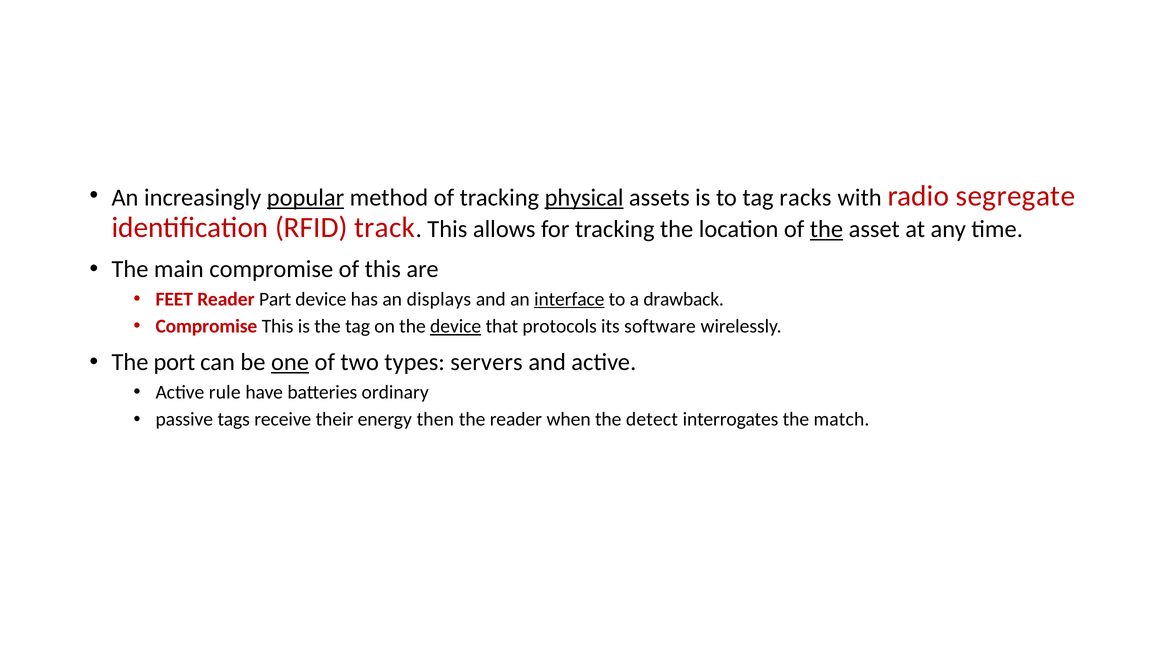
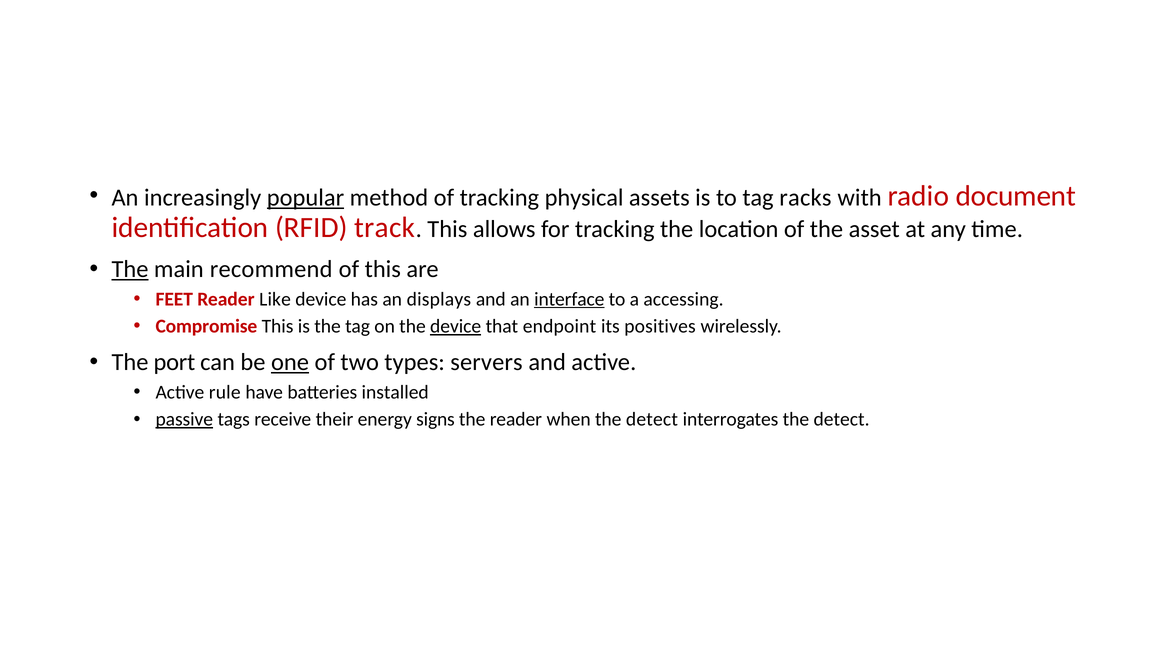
physical underline: present -> none
segregate: segregate -> document
the at (826, 229) underline: present -> none
The at (130, 269) underline: none -> present
main compromise: compromise -> recommend
Part: Part -> Like
drawback: drawback -> accessing
protocols: protocols -> endpoint
software: software -> positives
ordinary: ordinary -> installed
passive underline: none -> present
then: then -> signs
interrogates the match: match -> detect
